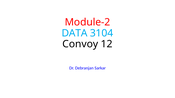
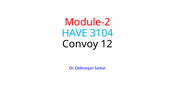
DATA: DATA -> HAVE
